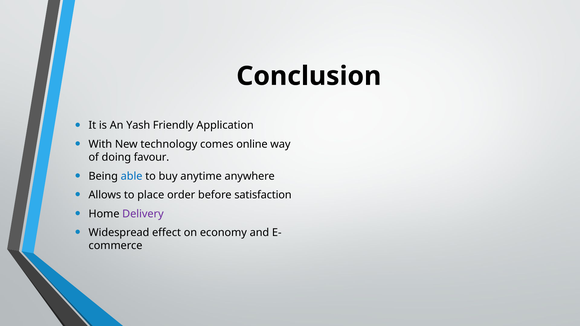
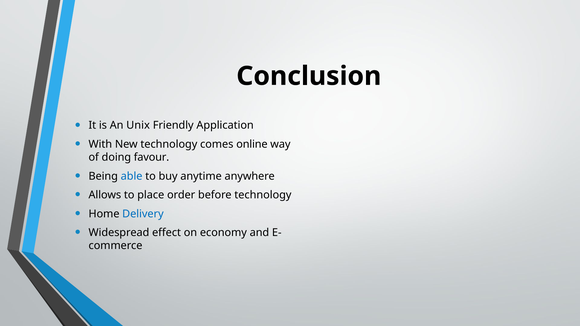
Yash: Yash -> Unix
before satisfaction: satisfaction -> technology
Delivery colour: purple -> blue
